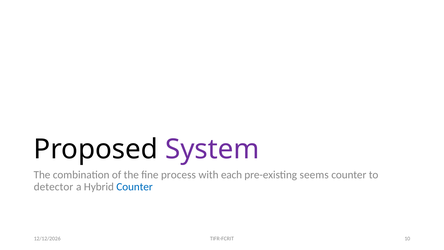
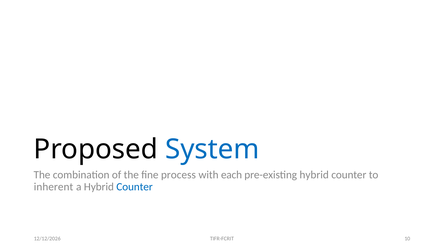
System colour: purple -> blue
pre-existing seems: seems -> hybrid
detector: detector -> inherent
